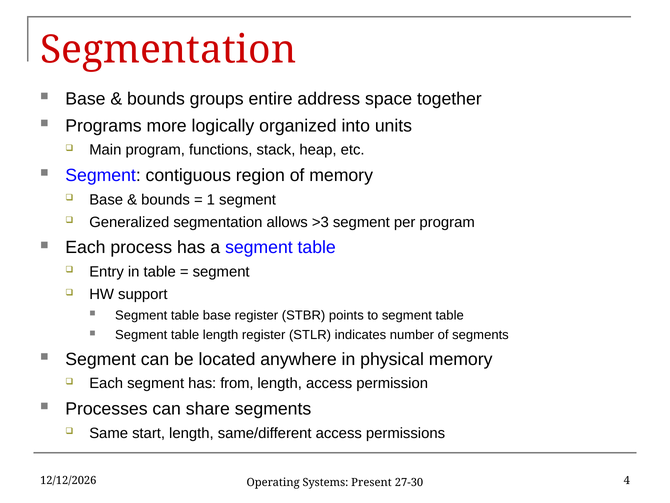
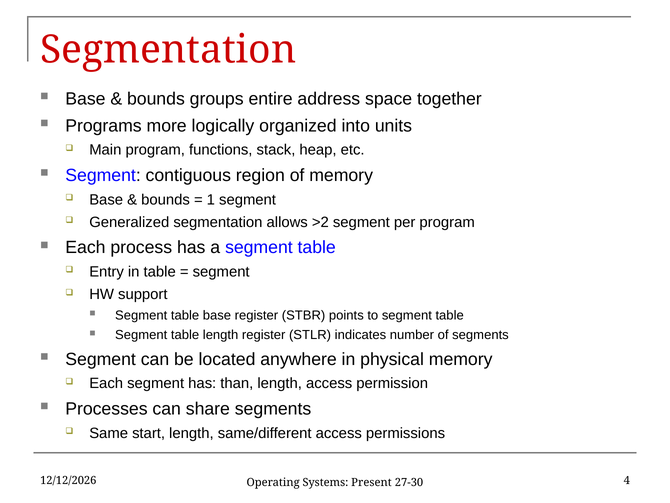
>3: >3 -> >2
from: from -> than
